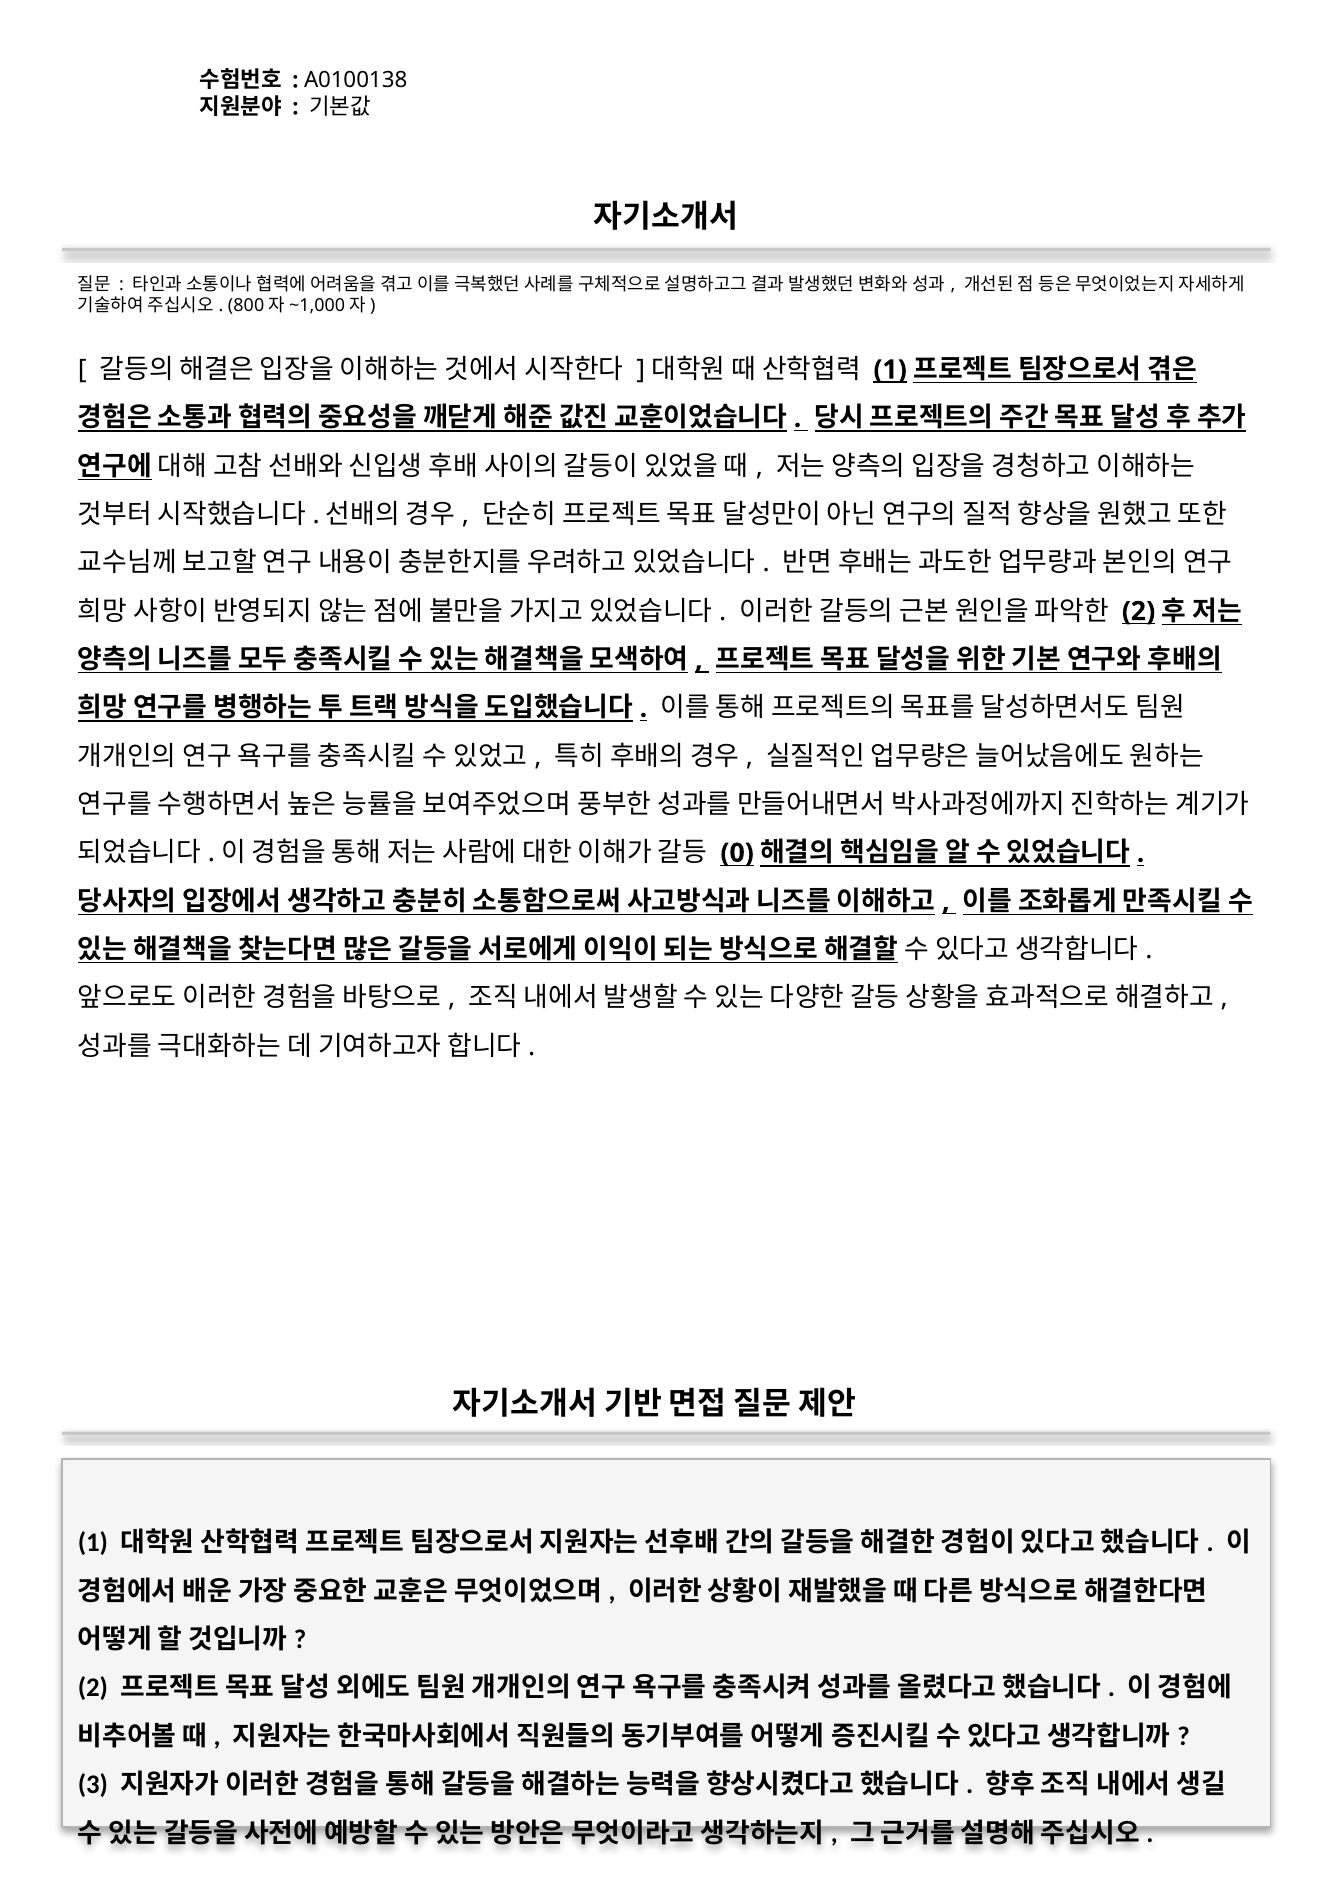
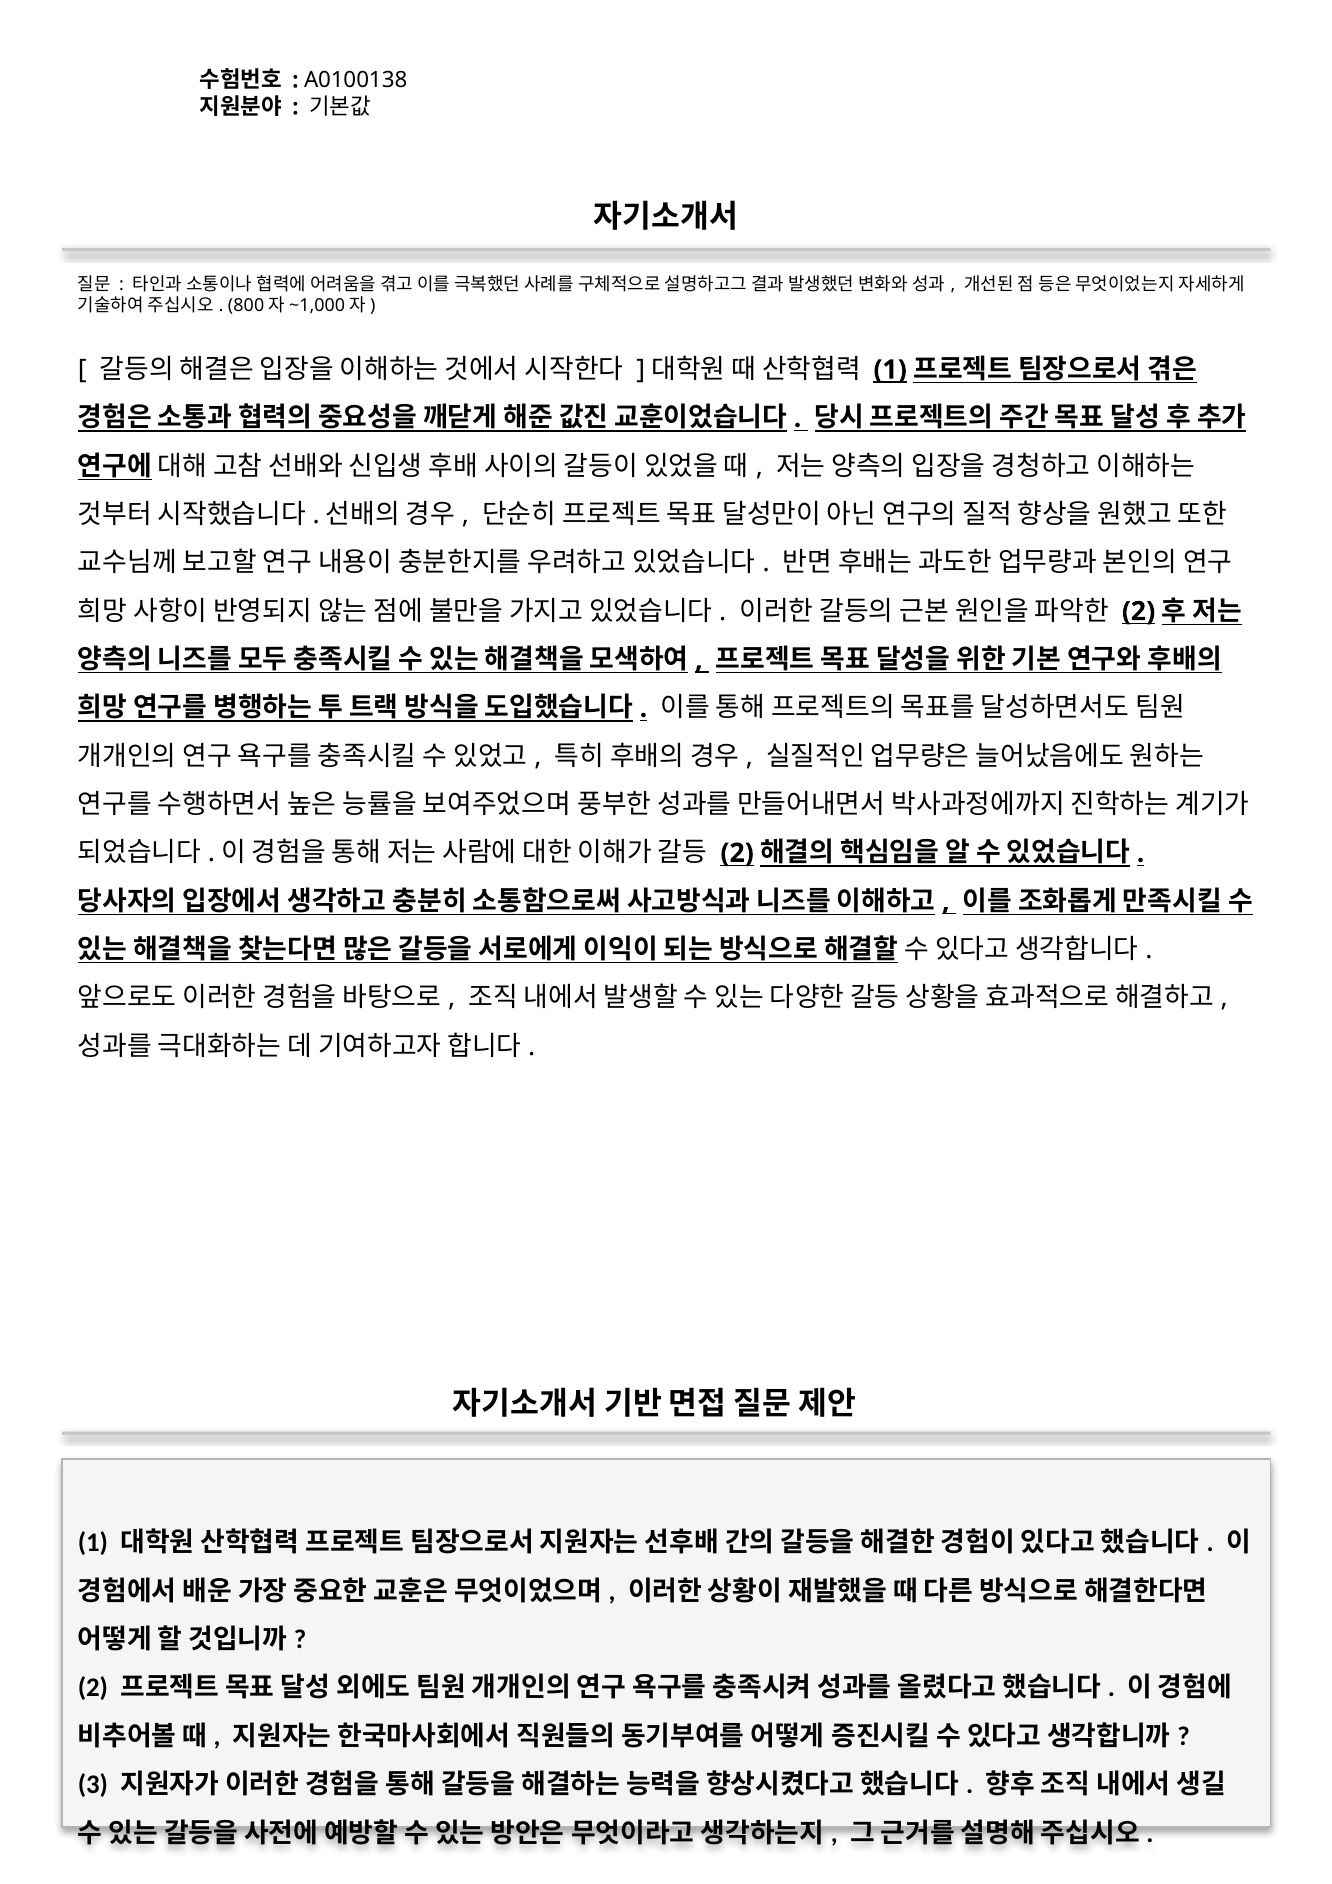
0 at (737, 853): 0 -> 2
